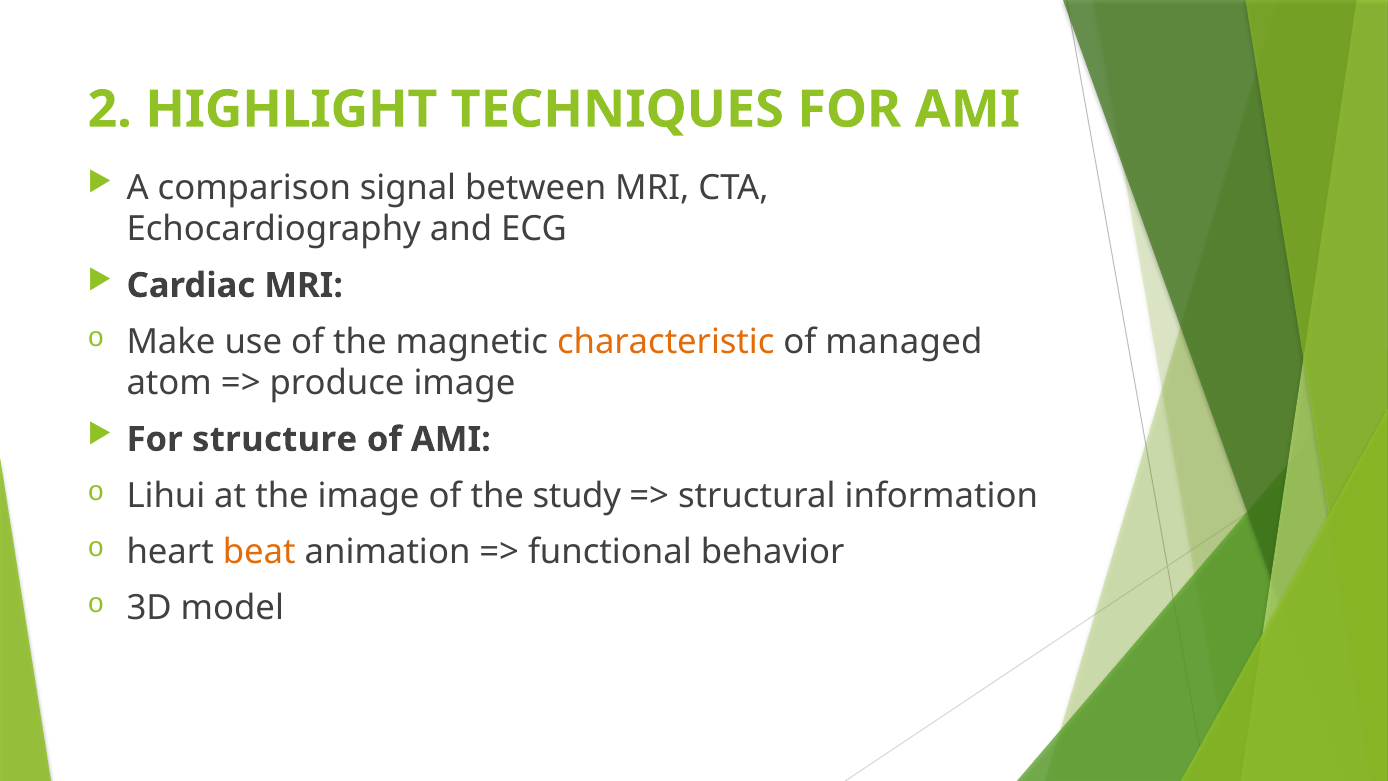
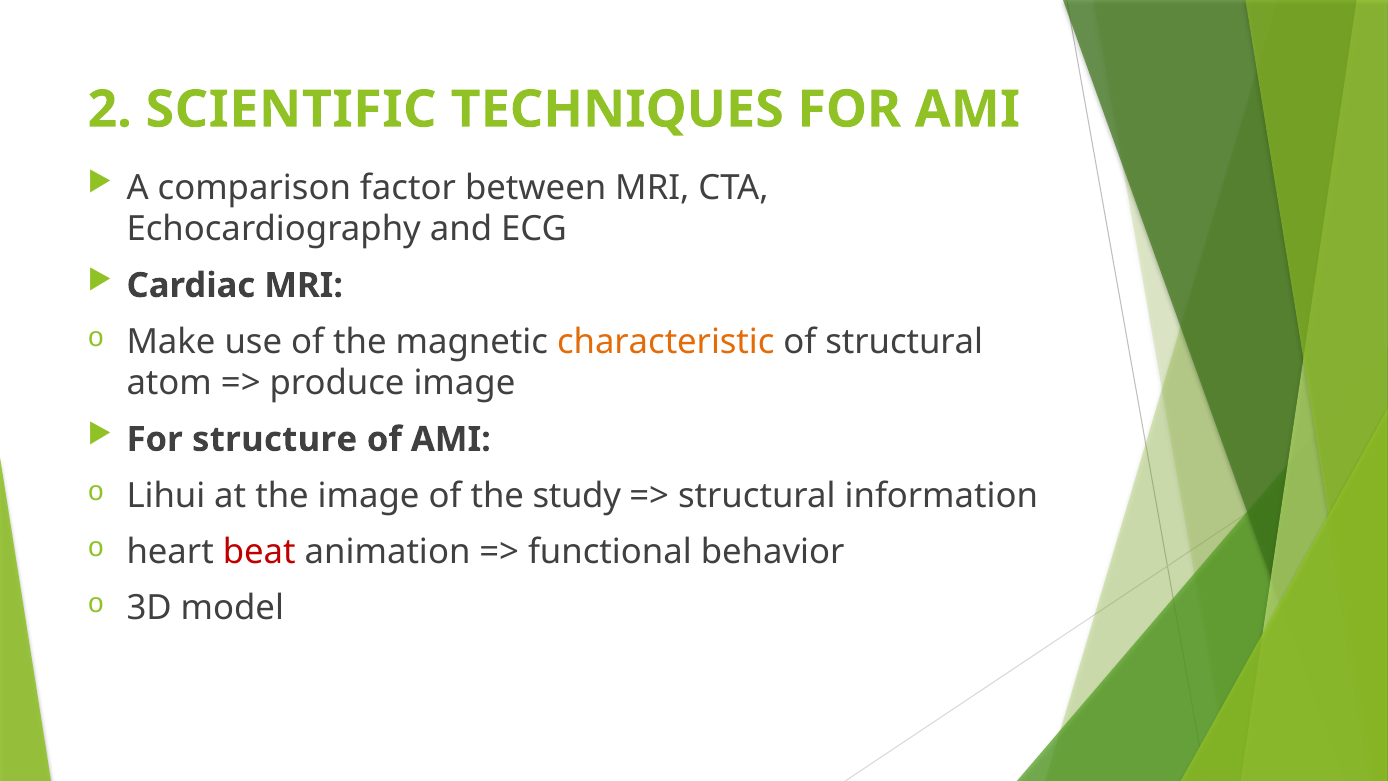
HIGHLIGHT: HIGHLIGHT -> SCIENTIFIC
signal: signal -> factor
of managed: managed -> structural
beat colour: orange -> red
